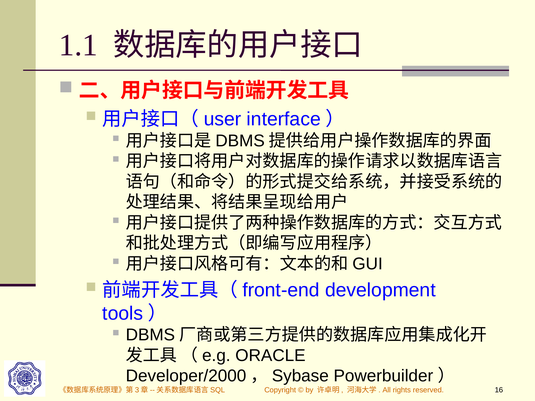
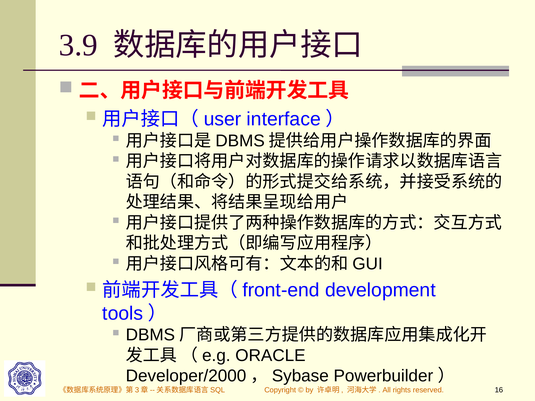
1.1: 1.1 -> 3.9
